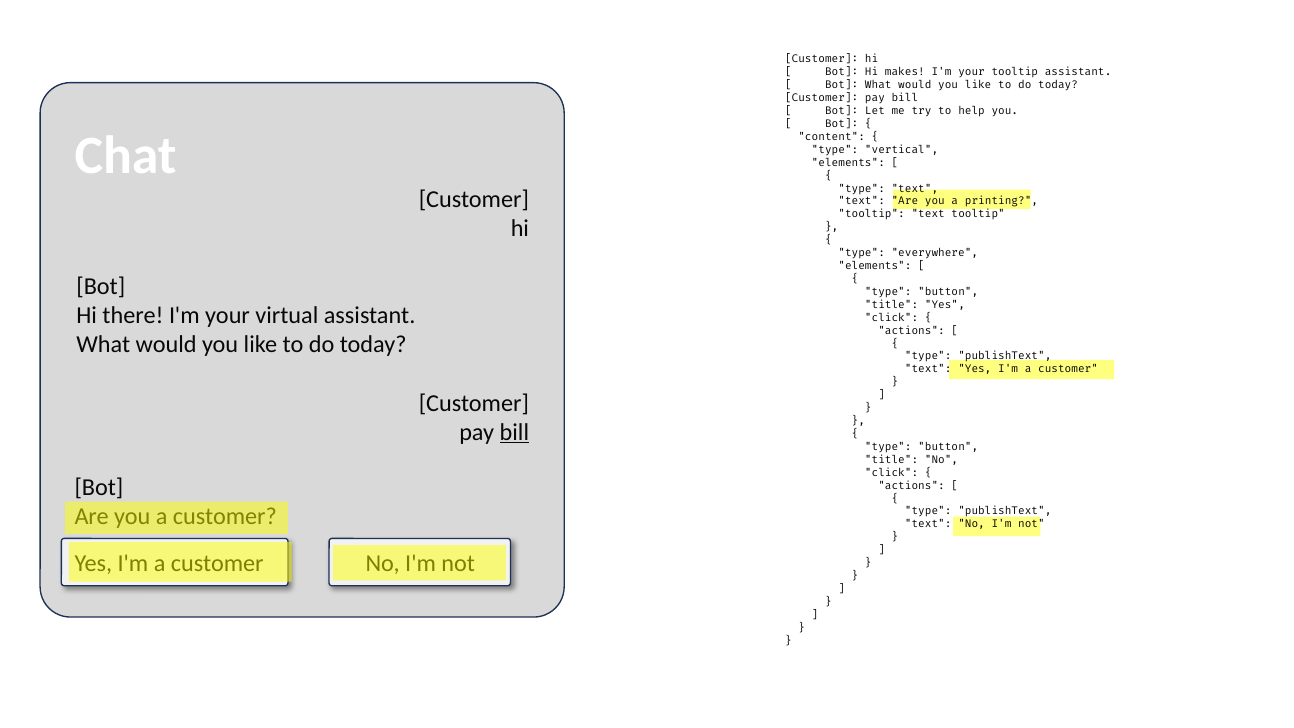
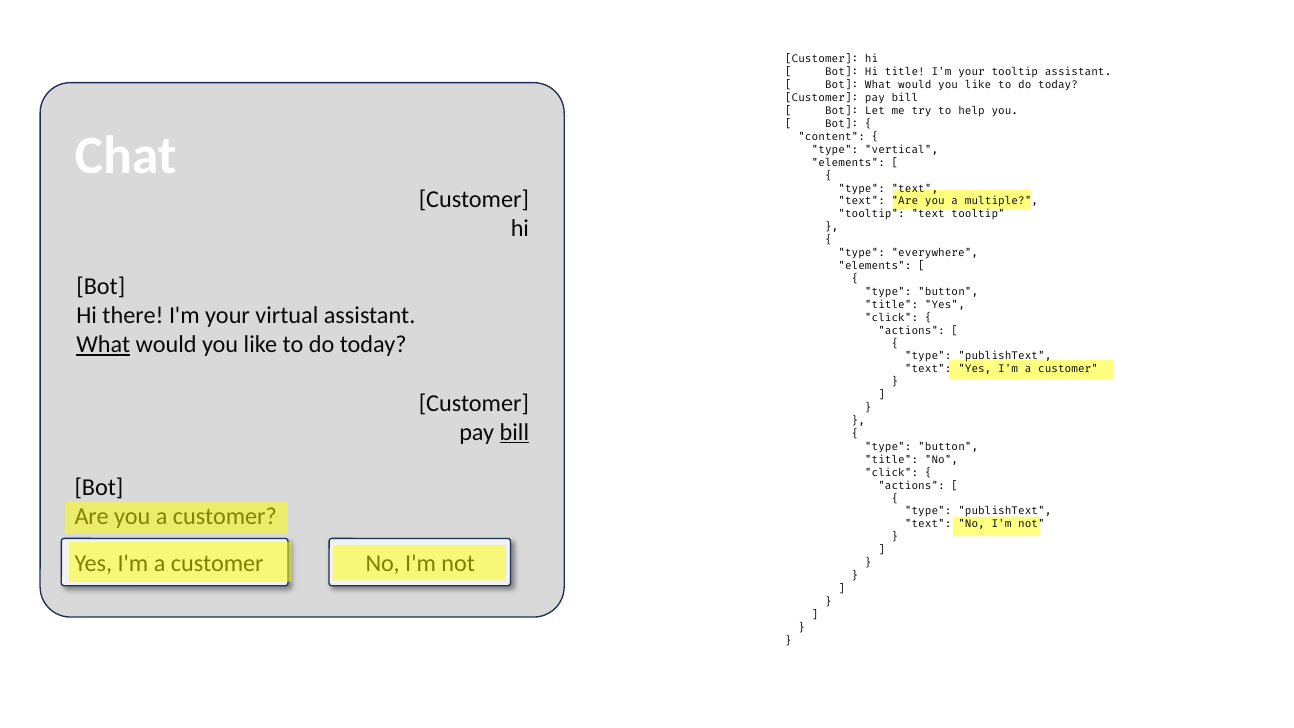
Hi makes: makes -> title
printing: printing -> multiple
What at (103, 345) underline: none -> present
